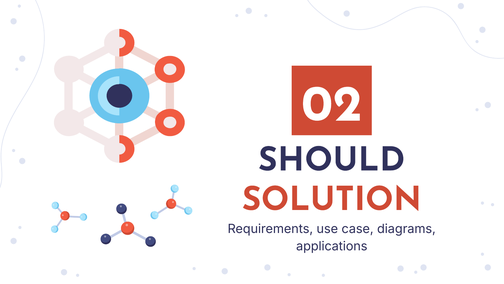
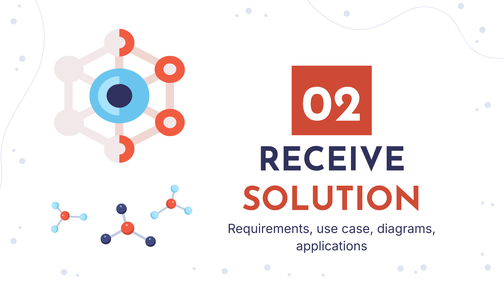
SHOULD: SHOULD -> RECEIVE
